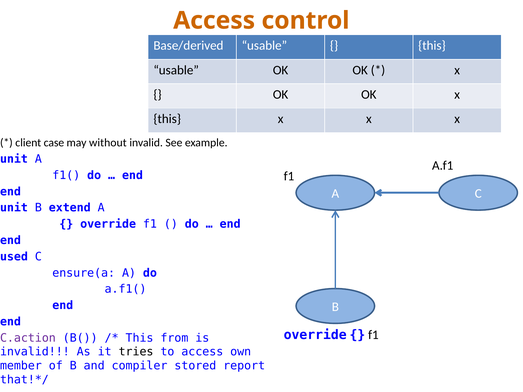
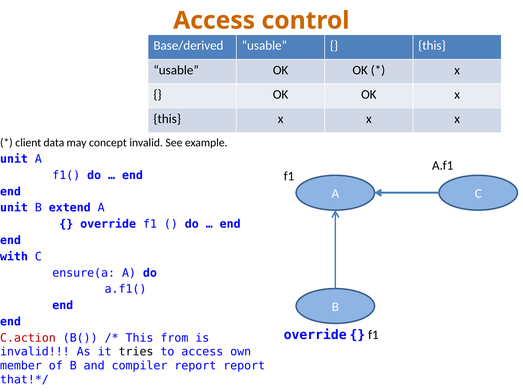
case: case -> data
without: without -> concept
used: used -> with
C.action colour: purple -> red
compiler stored: stored -> report
